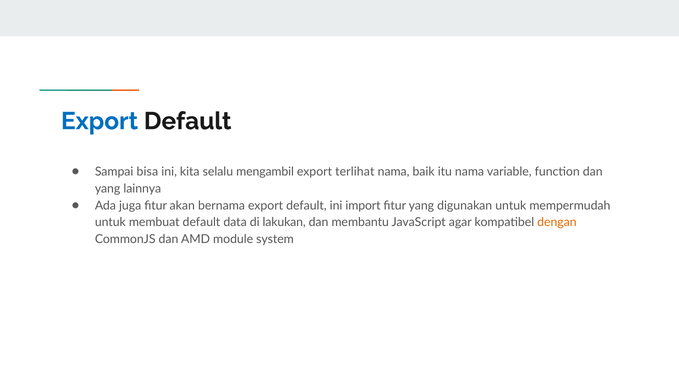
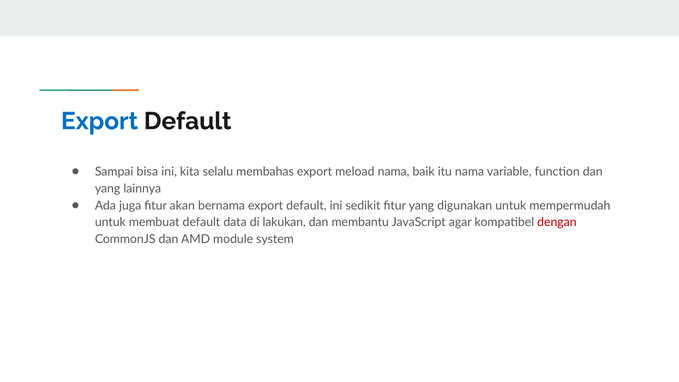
mengambil: mengambil -> membahas
terlihat: terlihat -> meload
import: import -> sedikit
dengan colour: orange -> red
